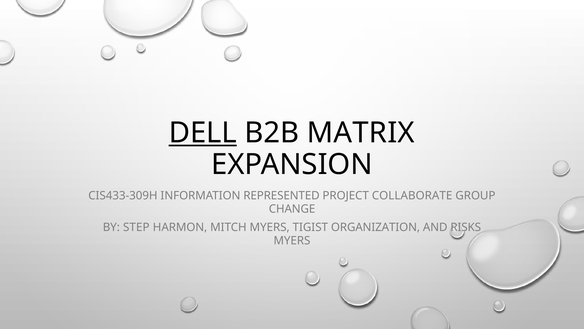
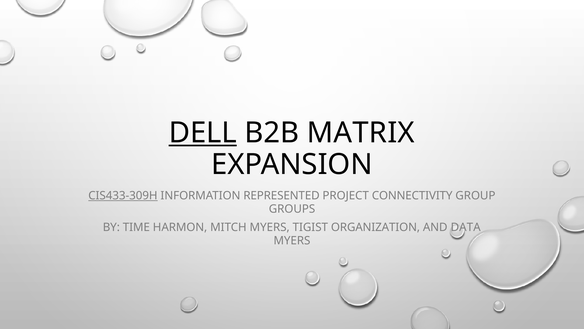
CIS433-309H underline: none -> present
COLLABORATE: COLLABORATE -> CONNECTIVITY
CHANGE: CHANGE -> GROUPS
STEP: STEP -> TIME
RISKS: RISKS -> DATA
